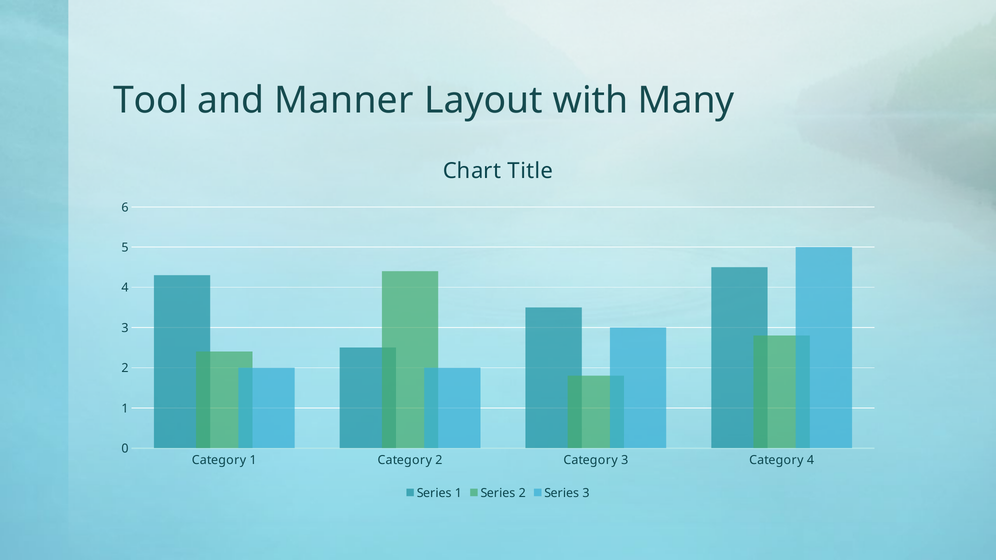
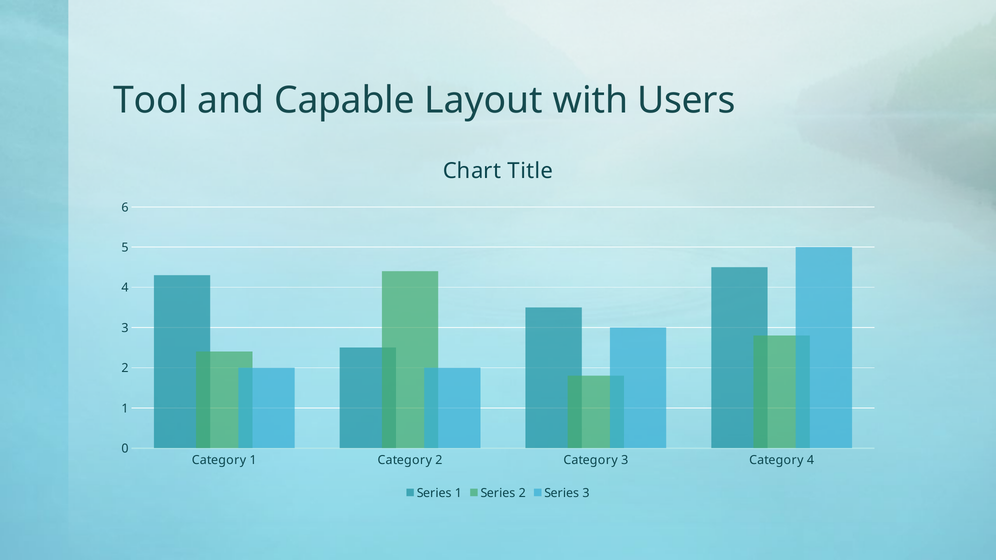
Manner: Manner -> Capable
Many: Many -> Users
